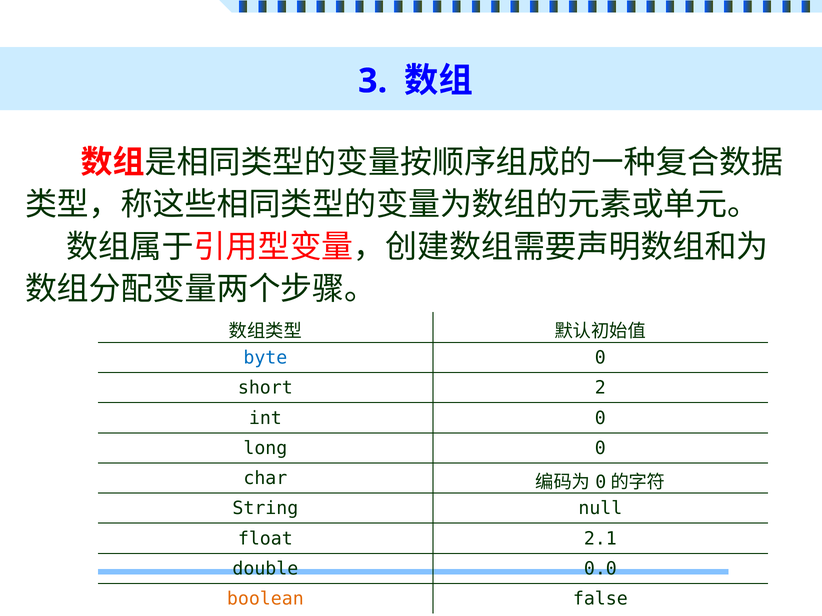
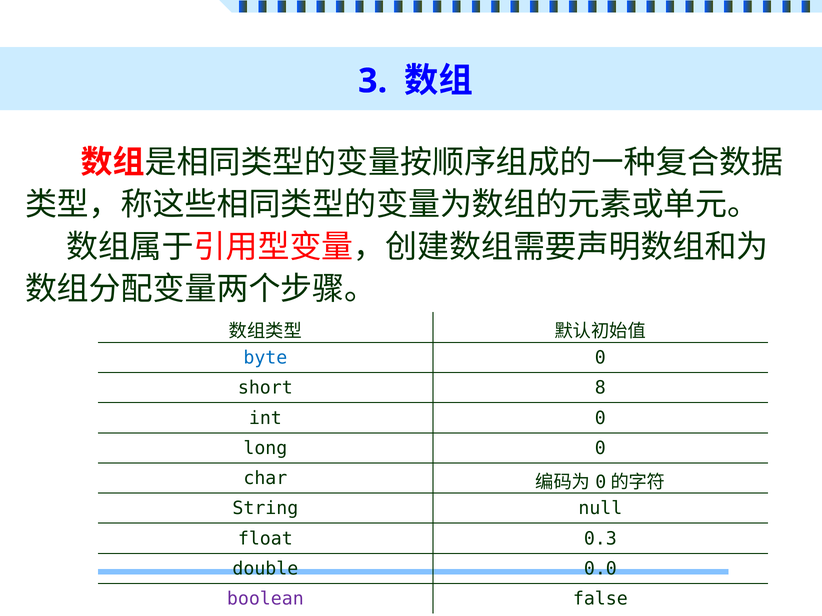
2: 2 -> 8
2.1: 2.1 -> 0.3
boolean colour: orange -> purple
